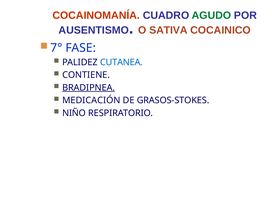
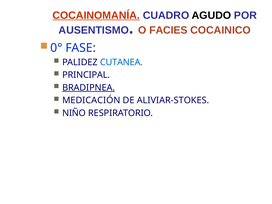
COCAINOMANÍA underline: none -> present
AGUDO colour: green -> black
SATIVA: SATIVA -> FACIES
7°: 7° -> 0°
CONTIENE: CONTIENE -> PRINCIPAL
GRASOS-STOKES: GRASOS-STOKES -> ALIVIAR-STOKES
